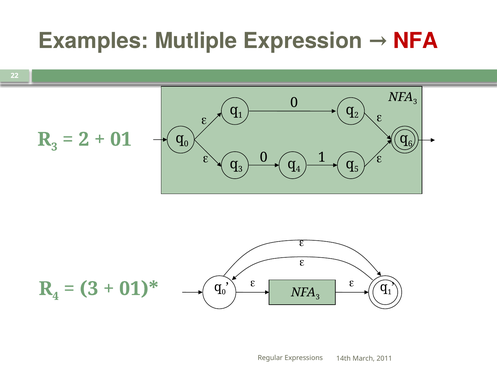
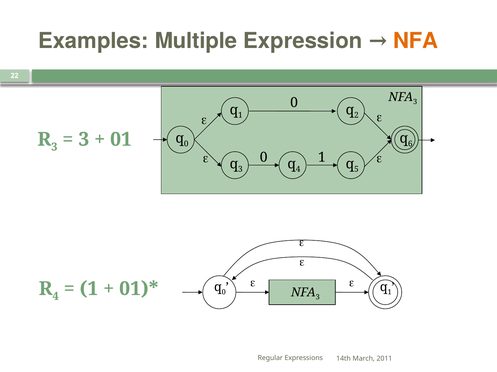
Mutliple: Mutliple -> Multiple
NFA at (416, 41) colour: red -> orange
2 at (84, 140): 2 -> 3
3 at (89, 289): 3 -> 1
